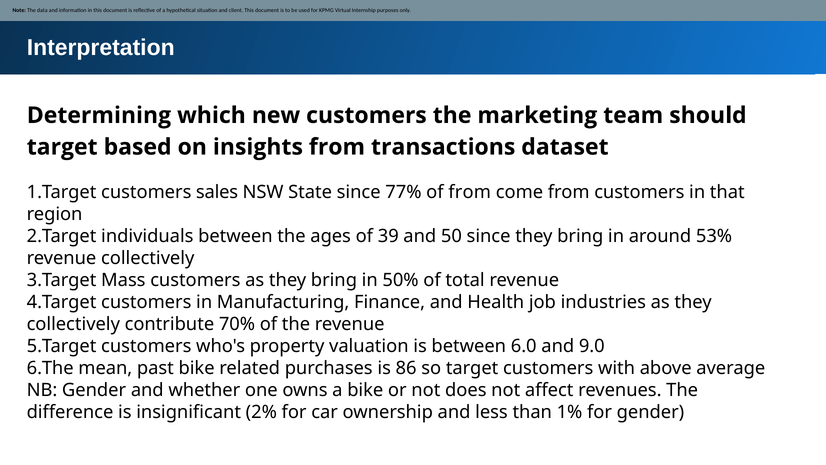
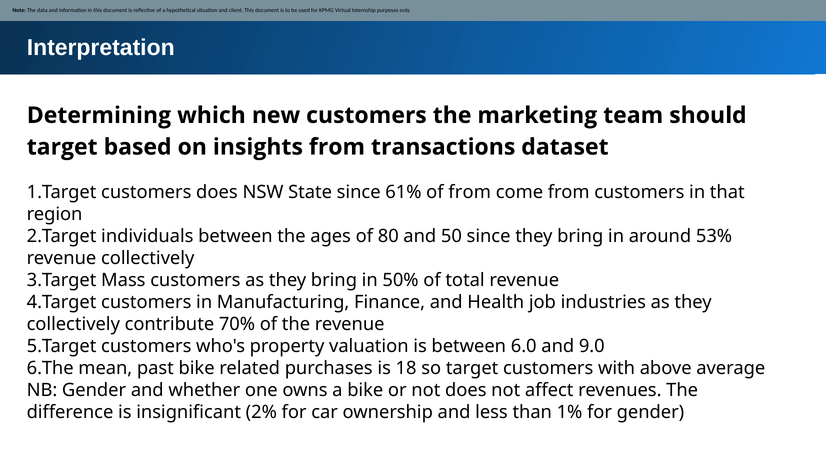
customers sales: sales -> does
77%: 77% -> 61%
39: 39 -> 80
86: 86 -> 18
